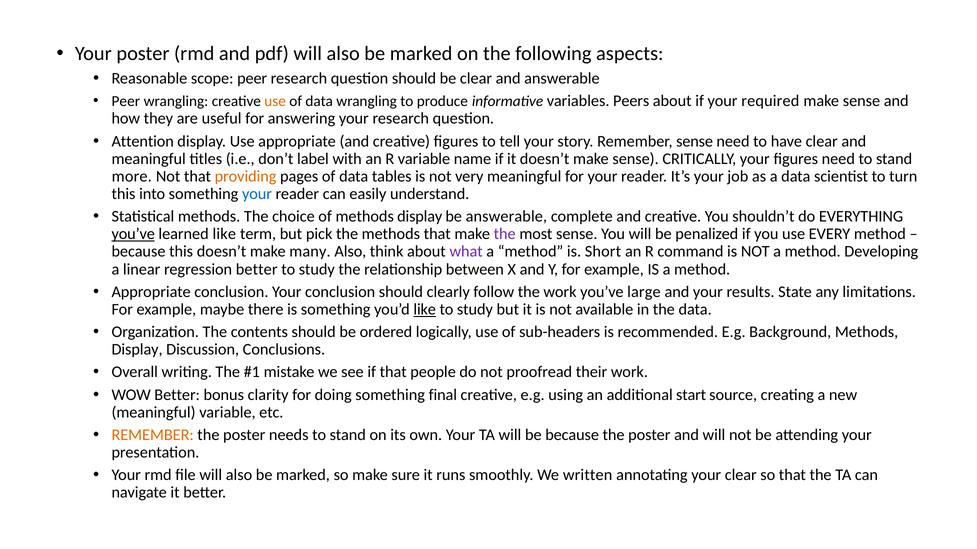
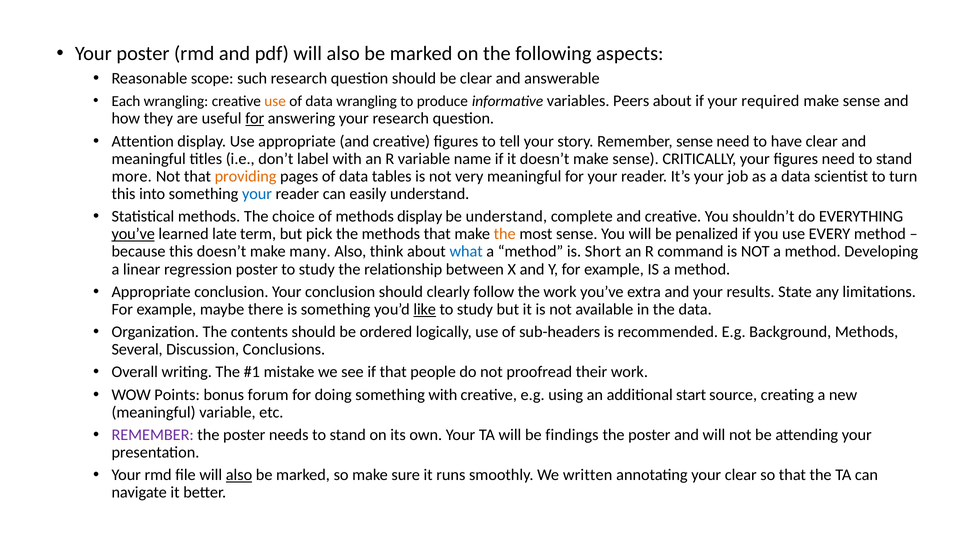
scope peer: peer -> such
Peer at (126, 101): Peer -> Each
for at (255, 119) underline: none -> present
be answerable: answerable -> understand
learned like: like -> late
the at (505, 234) colour: purple -> orange
what colour: purple -> blue
regression better: better -> poster
large: large -> extra
Display at (137, 350): Display -> Several
WOW Better: Better -> Points
clarity: clarity -> forum
something final: final -> with
REMEMBER at (153, 435) colour: orange -> purple
be because: because -> findings
also at (239, 476) underline: none -> present
